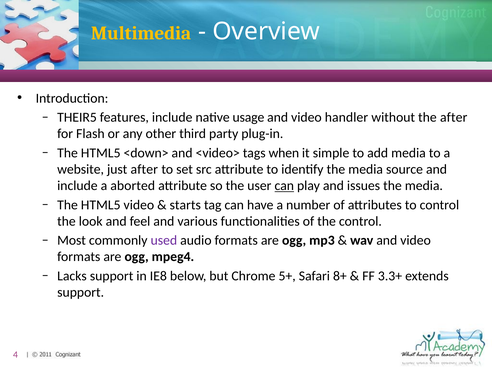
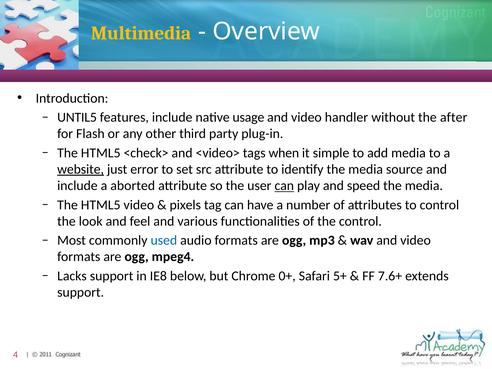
THEIR5: THEIR5 -> UNTIL5
<down>: <down> -> <check>
website underline: none -> present
just after: after -> error
issues: issues -> speed
starts: starts -> pixels
used colour: purple -> blue
5+: 5+ -> 0+
8+: 8+ -> 5+
3.3+: 3.3+ -> 7.6+
